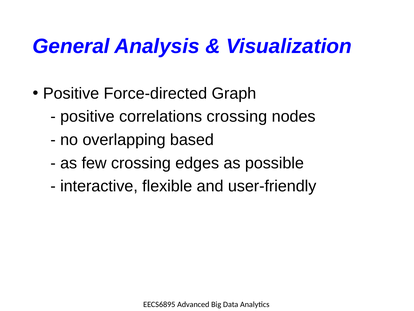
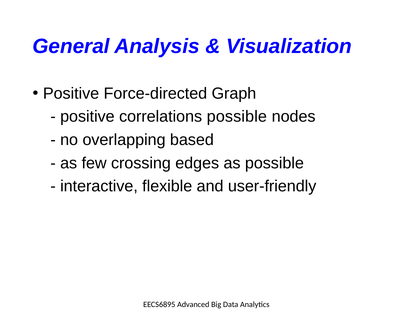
correlations crossing: crossing -> possible
